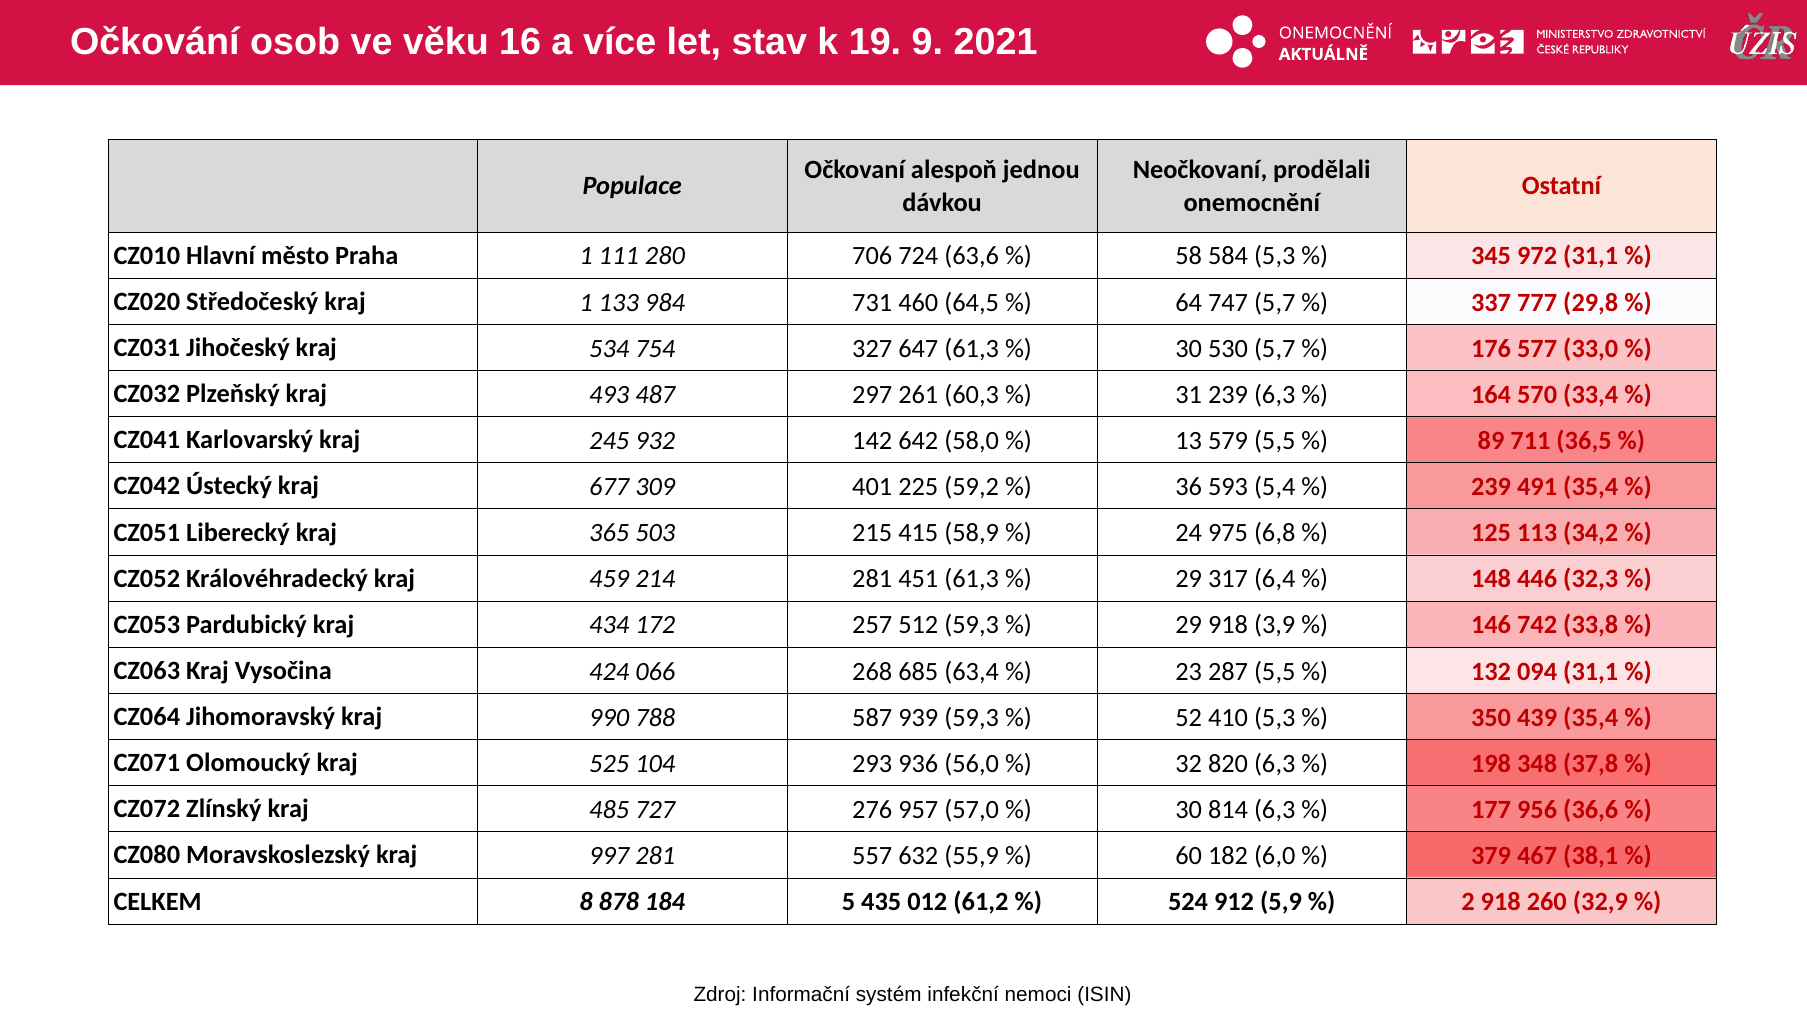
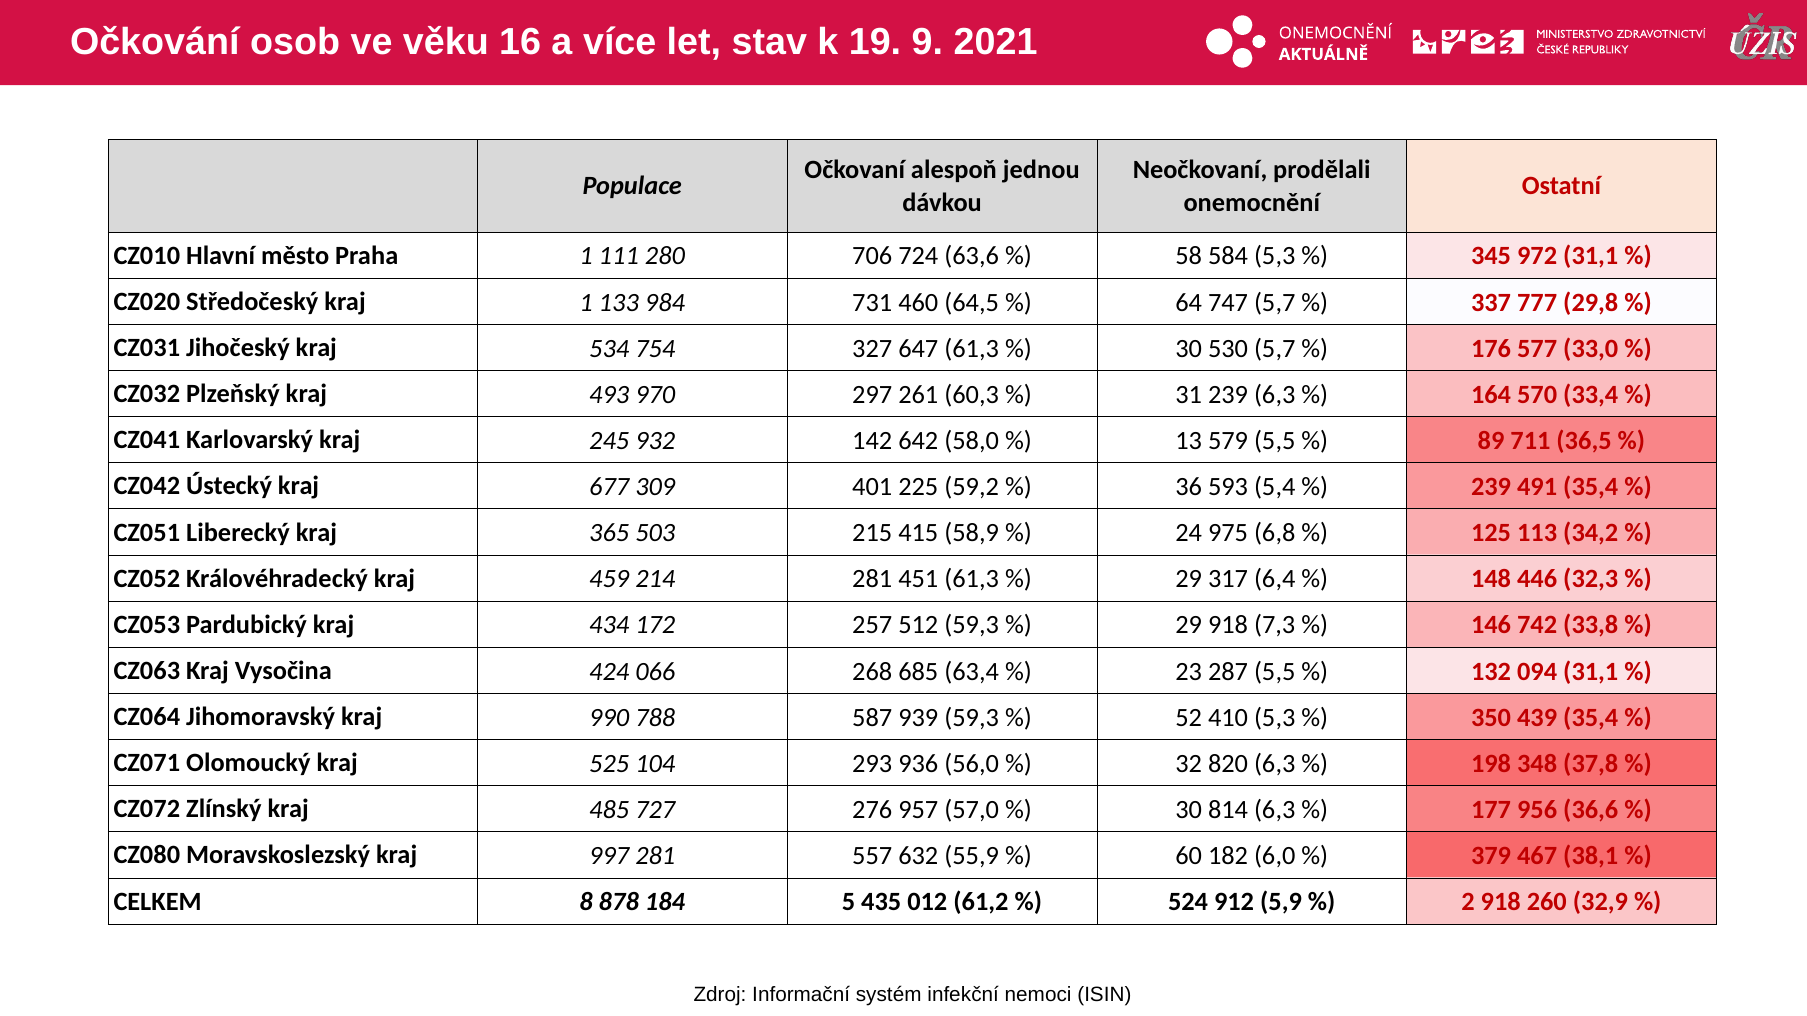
487: 487 -> 970
3,9: 3,9 -> 7,3
